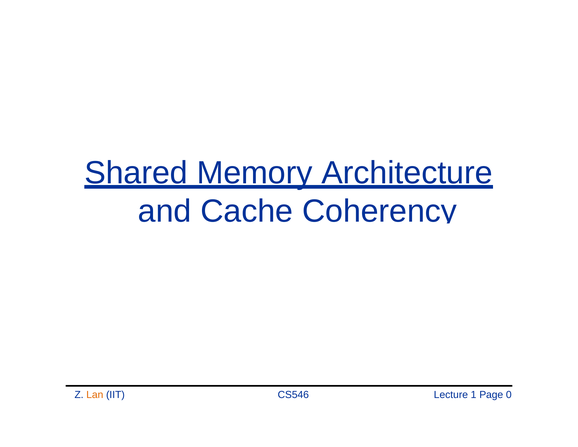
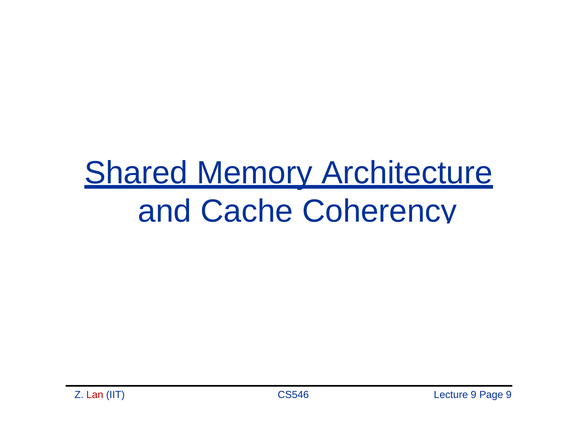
Lan colour: orange -> red
Lecture 1: 1 -> 9
Page 0: 0 -> 9
